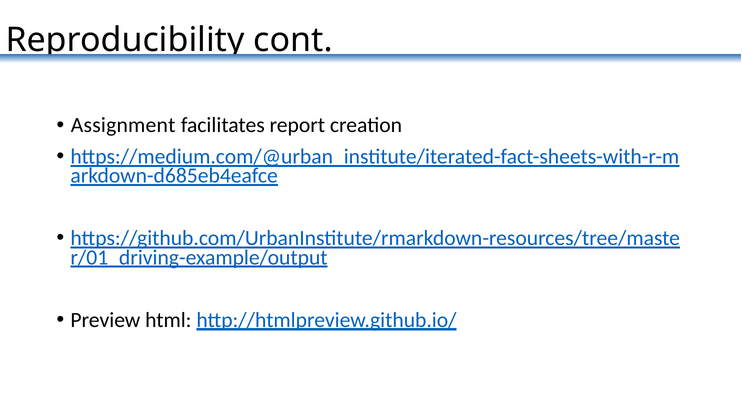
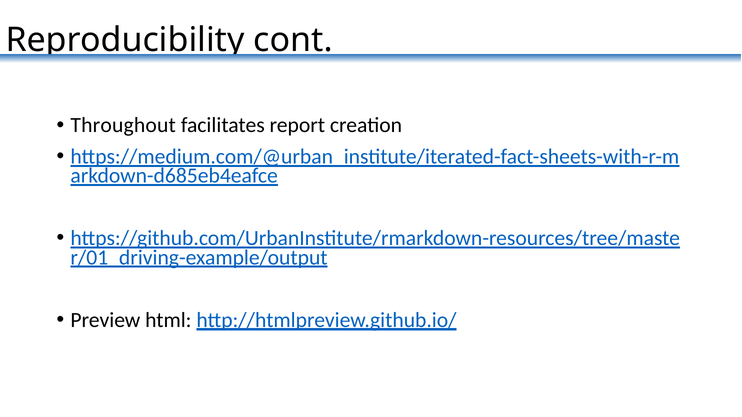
Assignment: Assignment -> Throughout
